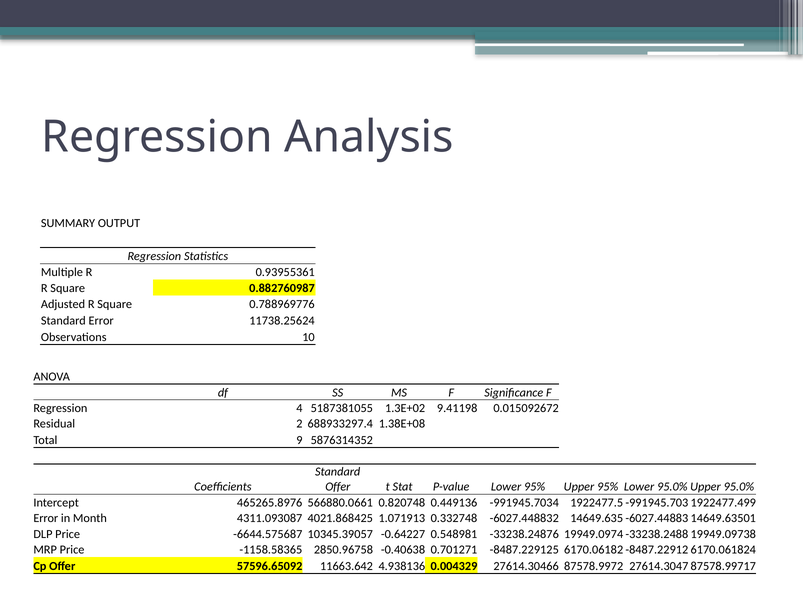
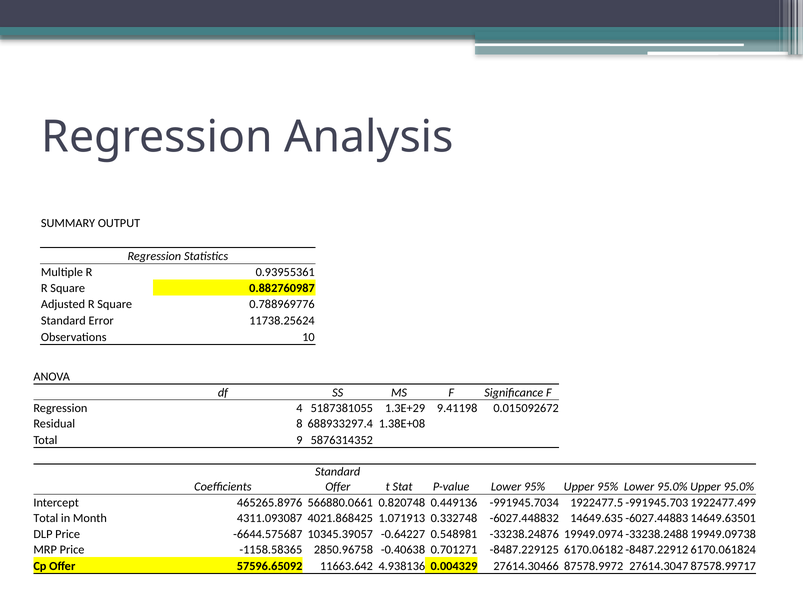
1.3E+02: 1.3E+02 -> 1.3E+29
2: 2 -> 8
Error at (46, 518): Error -> Total
